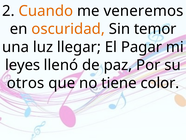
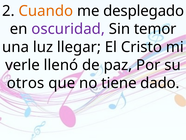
veneremos: veneremos -> desplegado
oscuridad colour: orange -> purple
Pagar: Pagar -> Cristo
leyes: leyes -> verle
color: color -> dado
